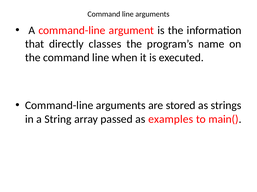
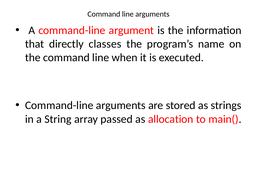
examples: examples -> allocation
